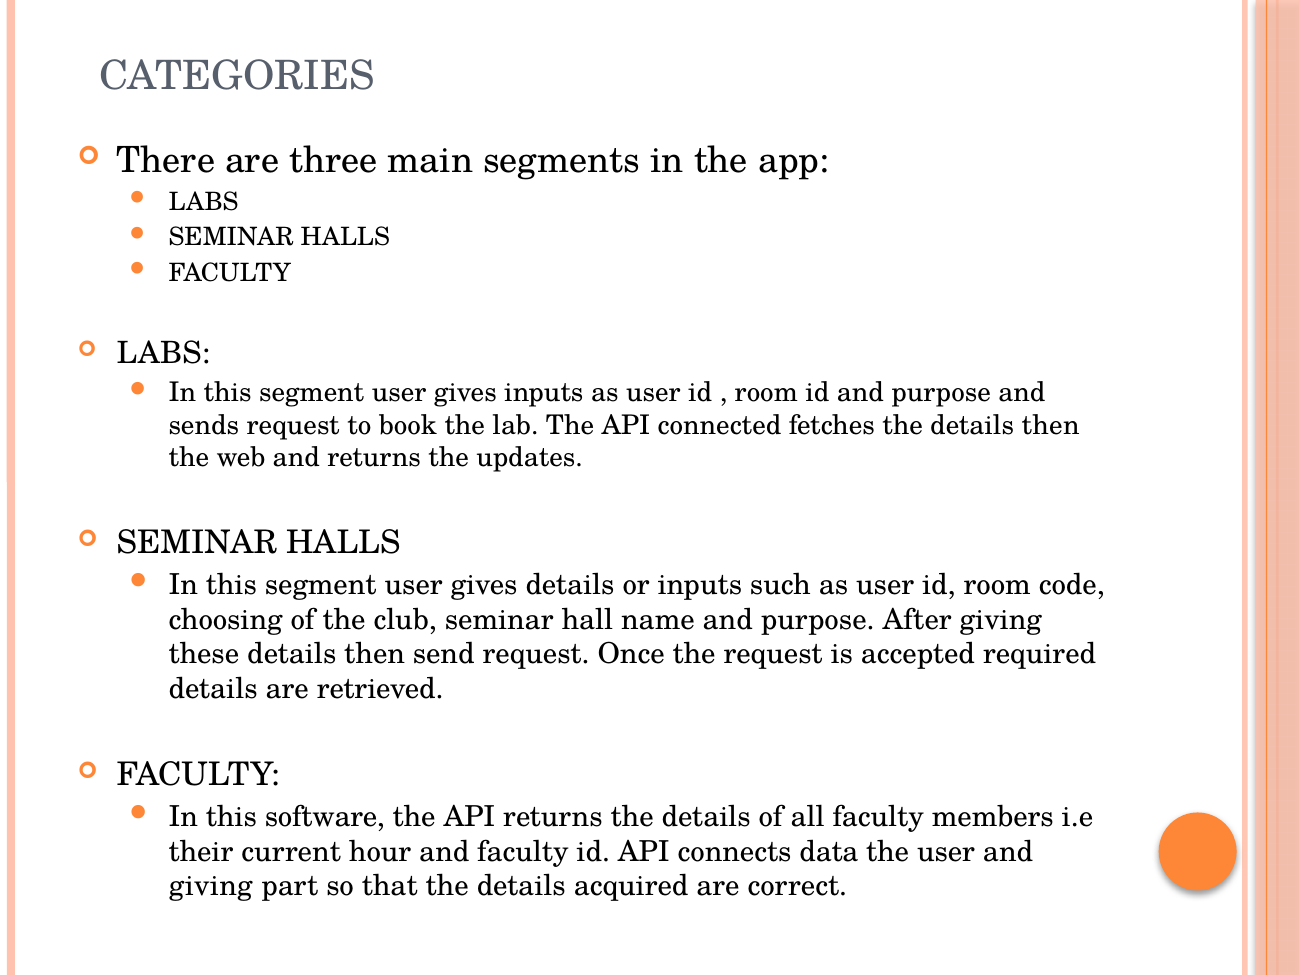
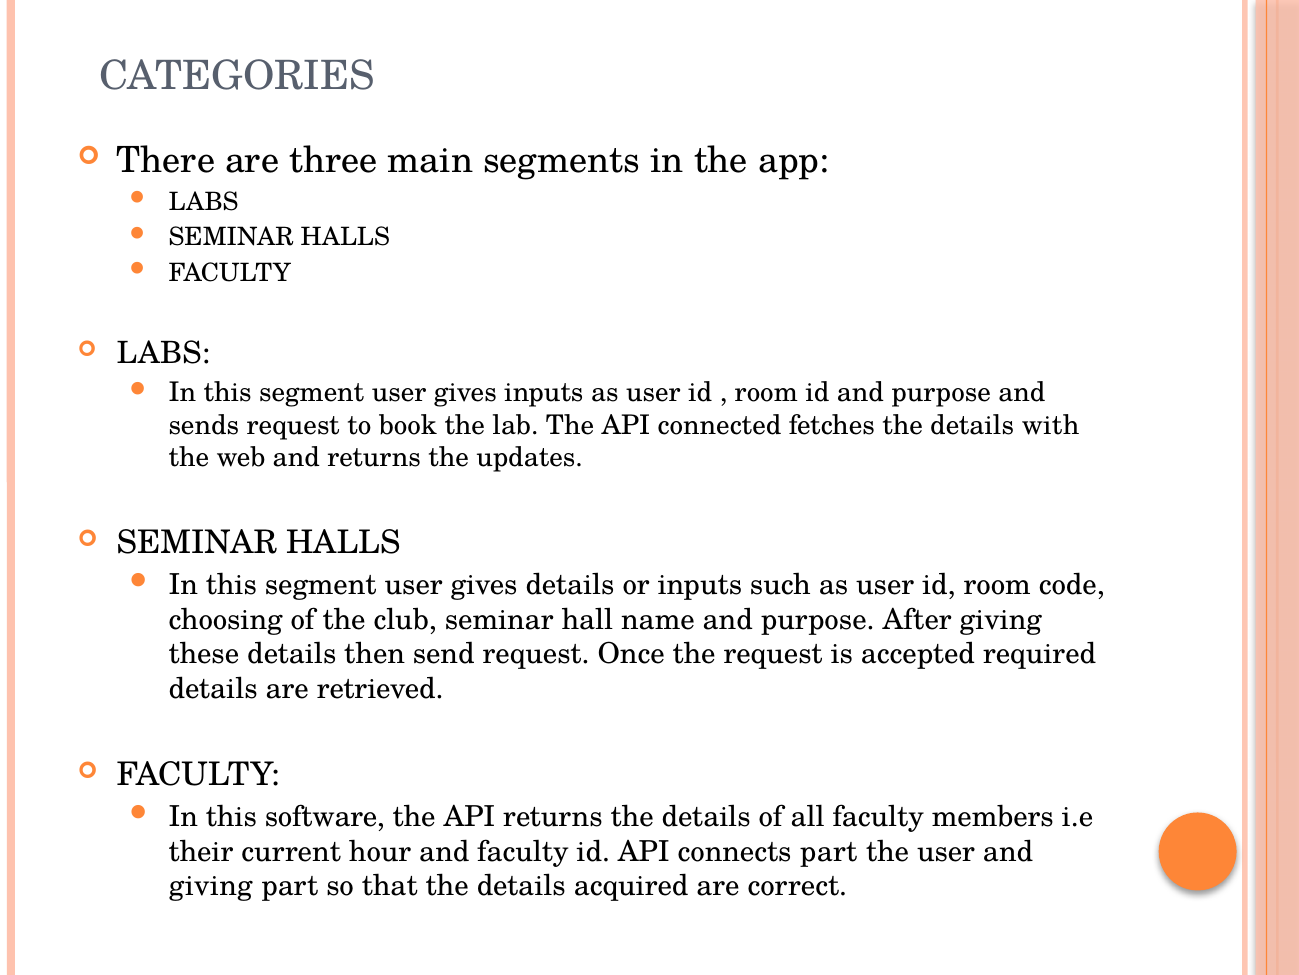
the details then: then -> with
connects data: data -> part
